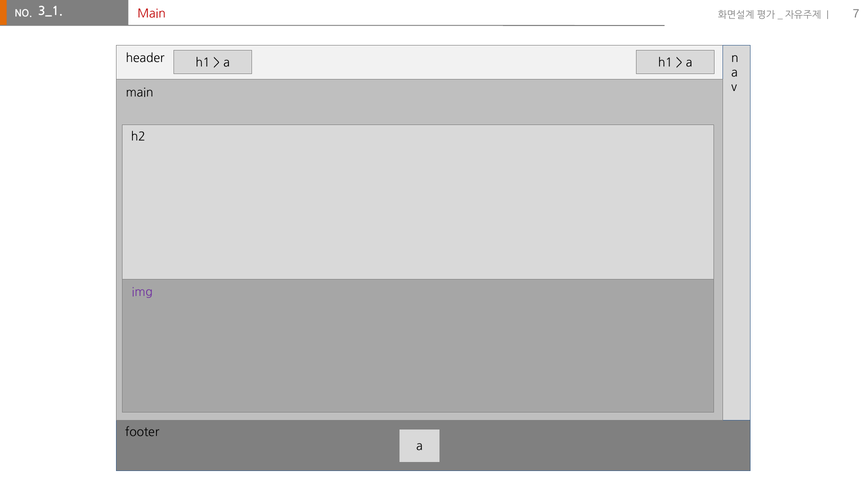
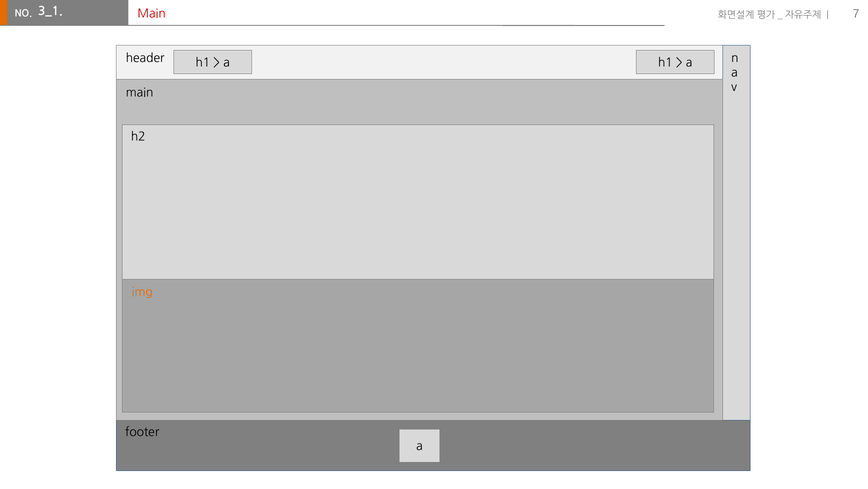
img colour: purple -> orange
